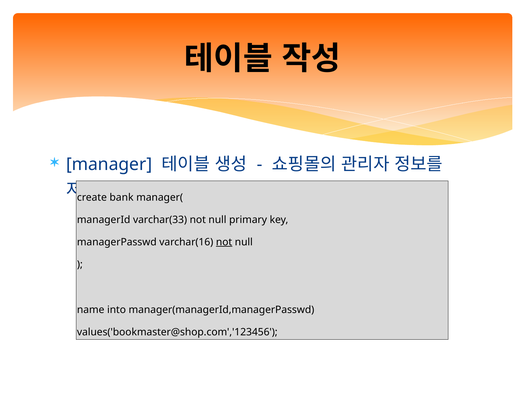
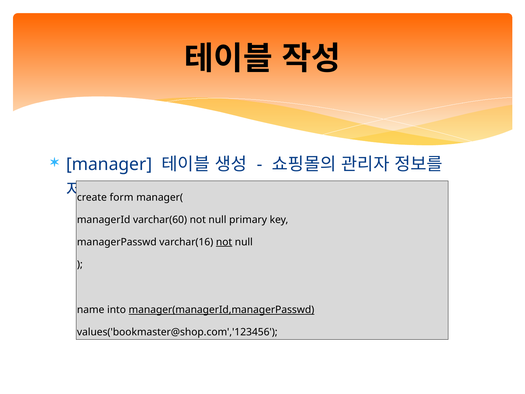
bank: bank -> form
varchar(33: varchar(33 -> varchar(60
manager(managerId,managerPasswd underline: none -> present
